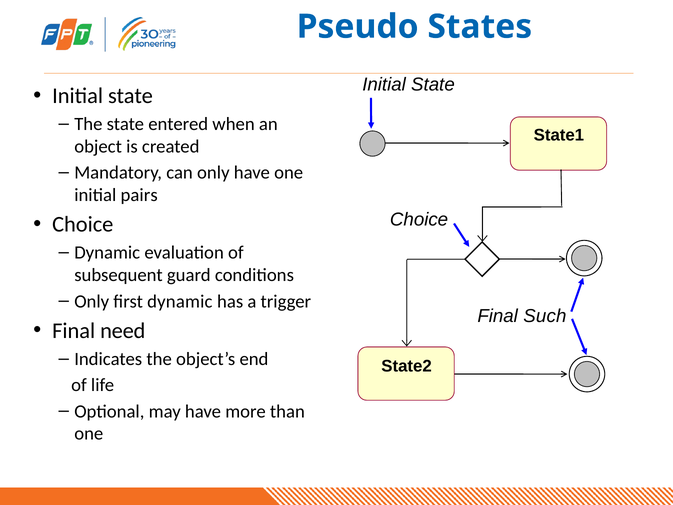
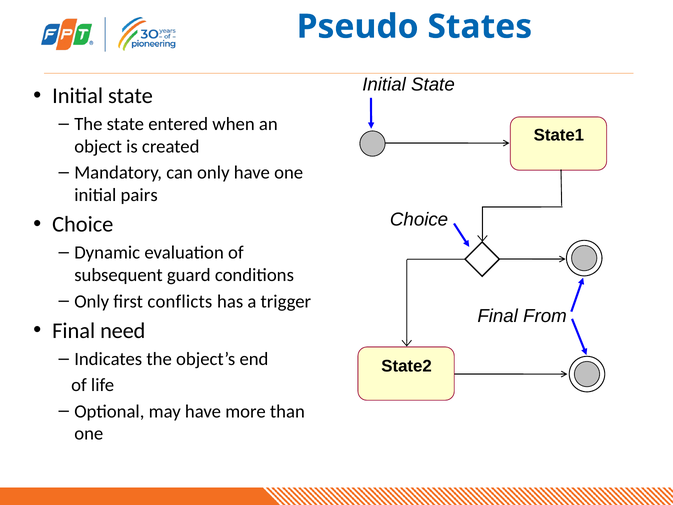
first dynamic: dynamic -> conflicts
Such: Such -> From
